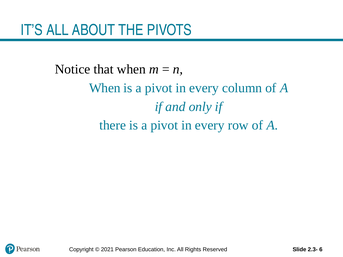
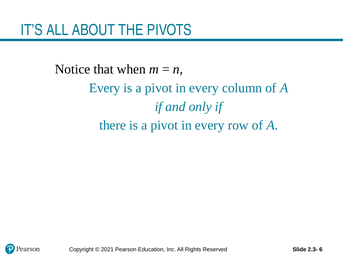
When at (105, 88): When -> Every
